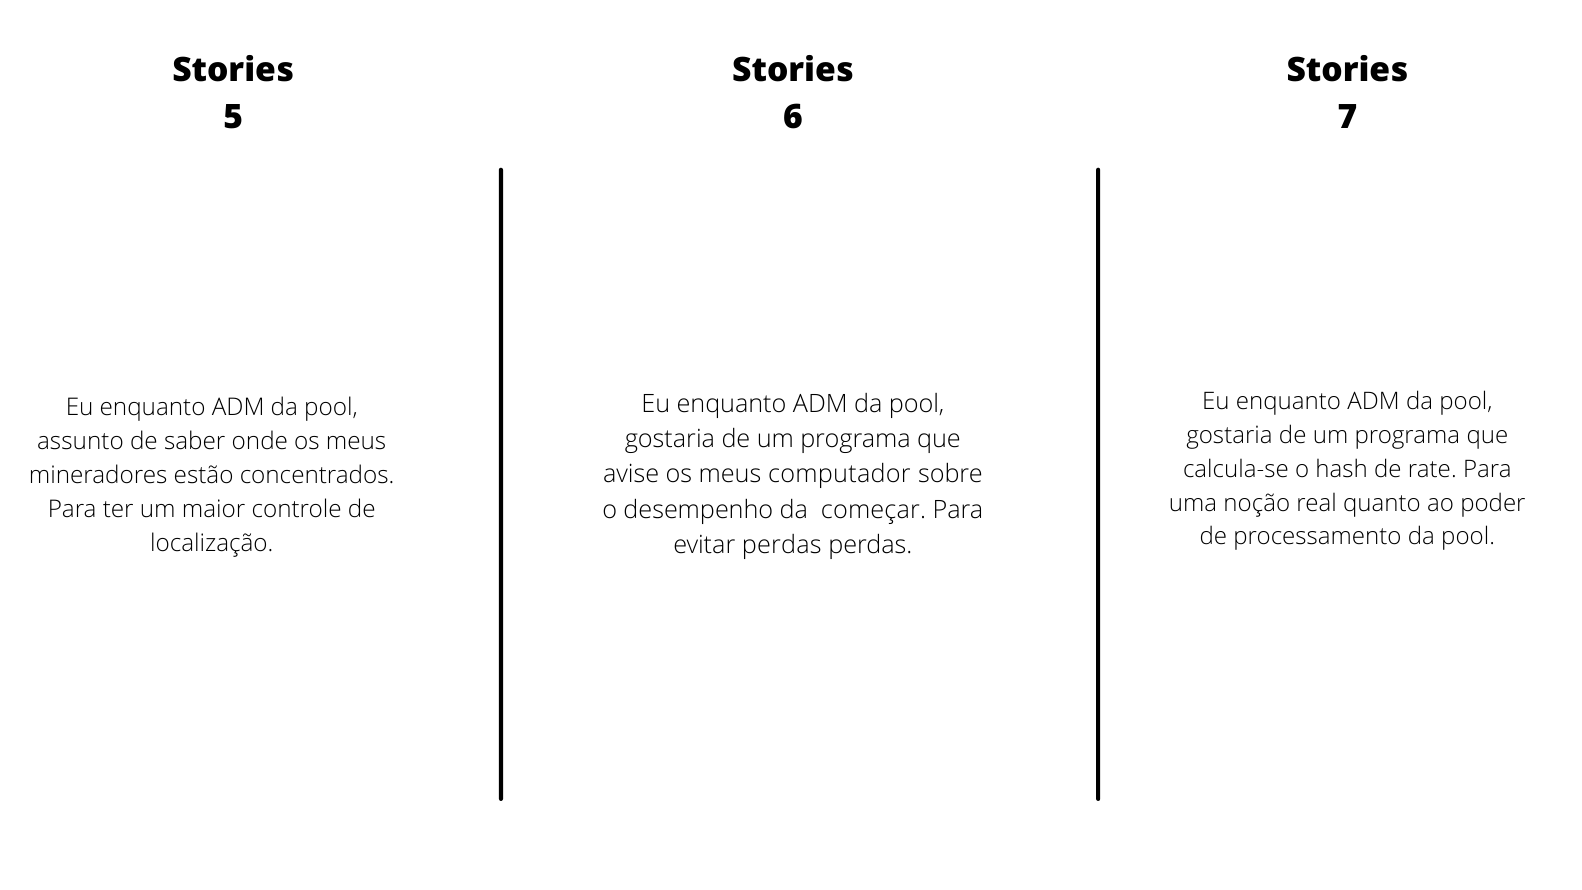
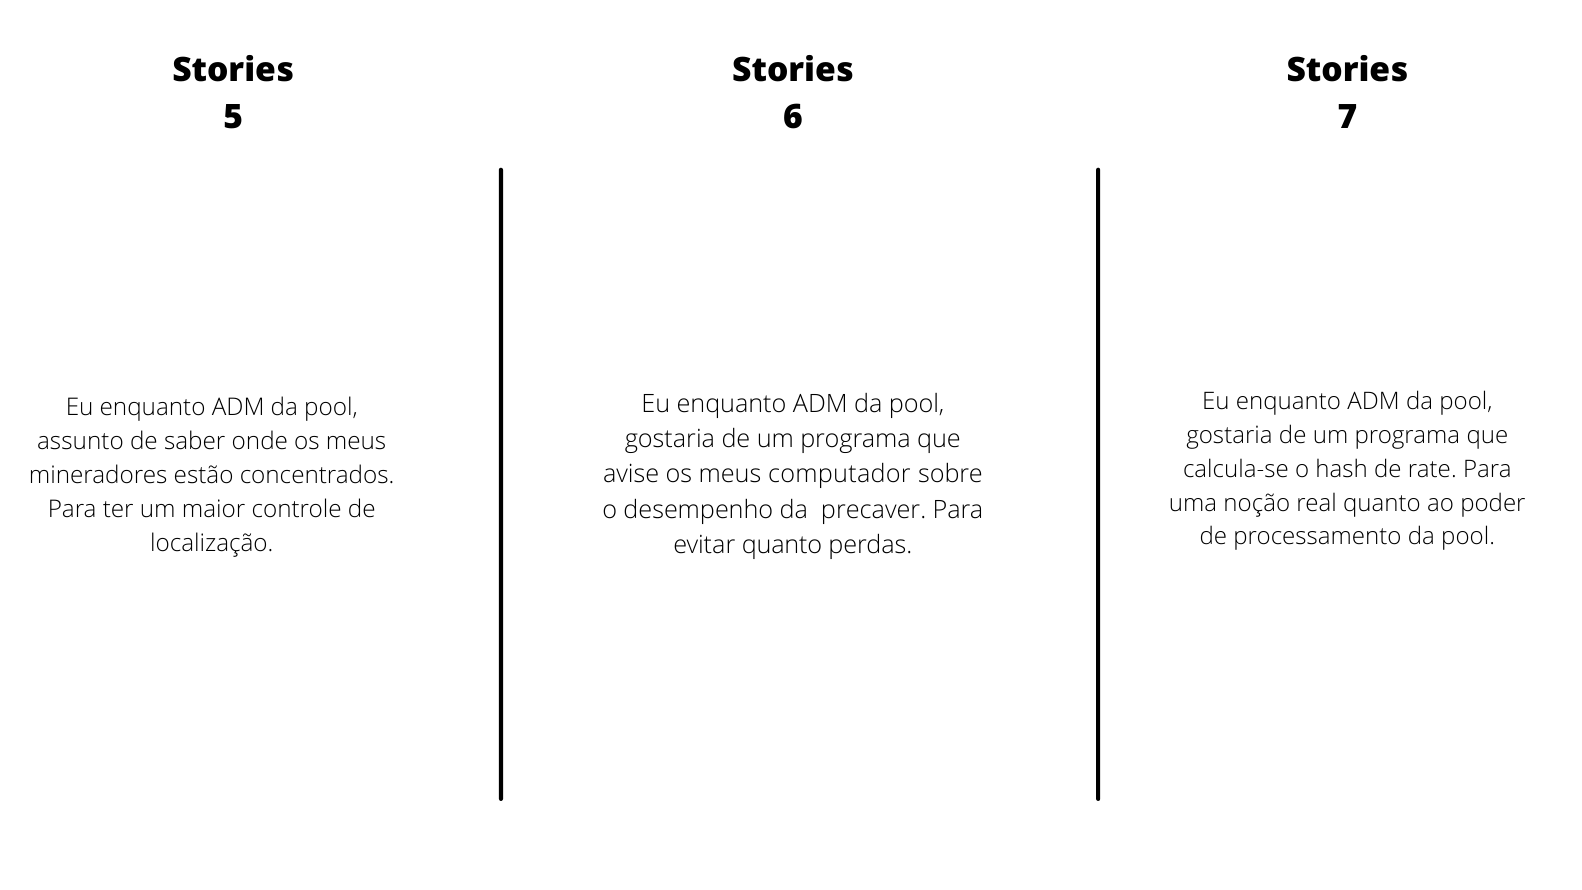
começar: começar -> precaver
evitar perdas: perdas -> quanto
